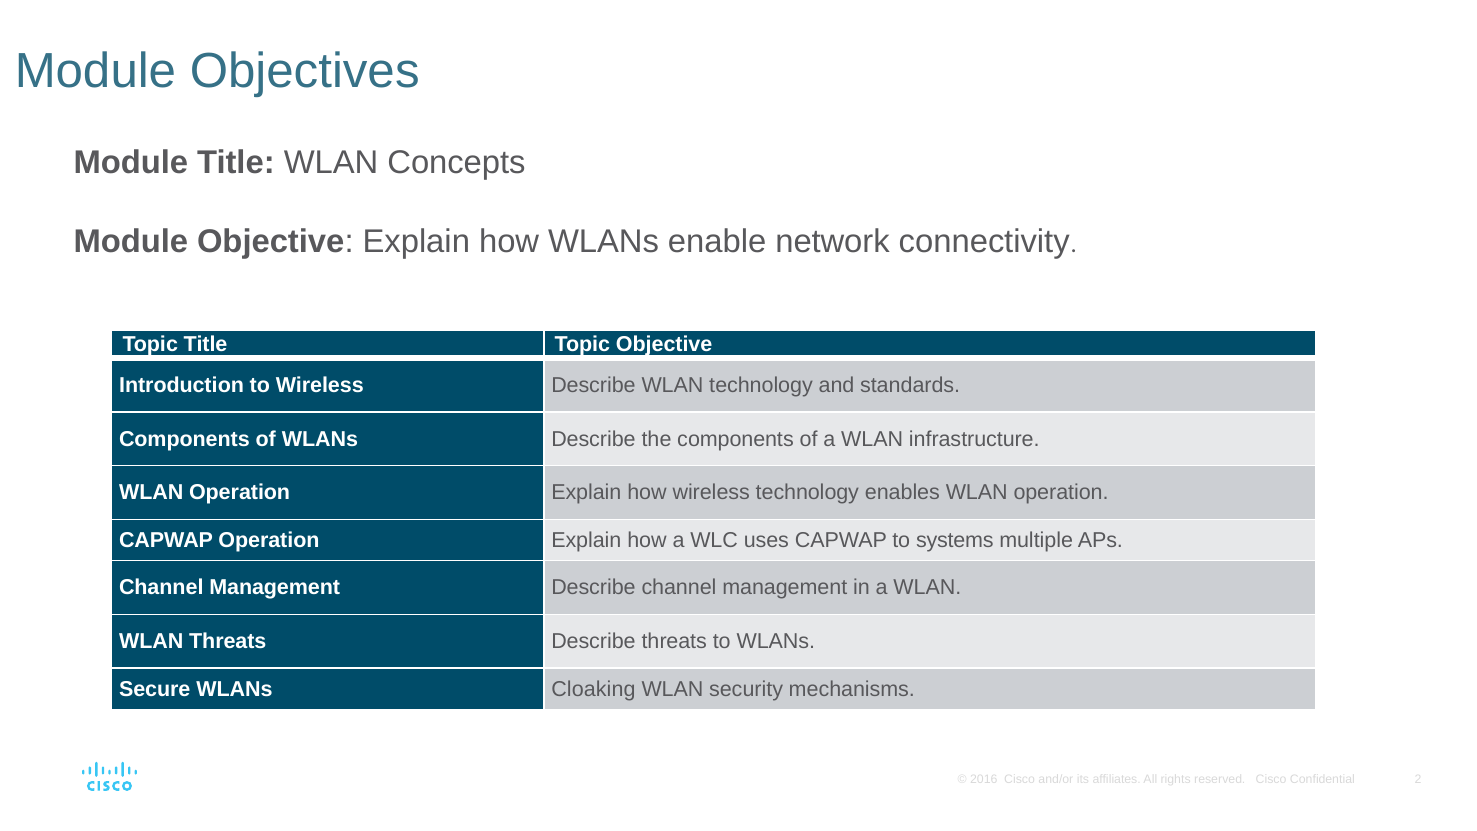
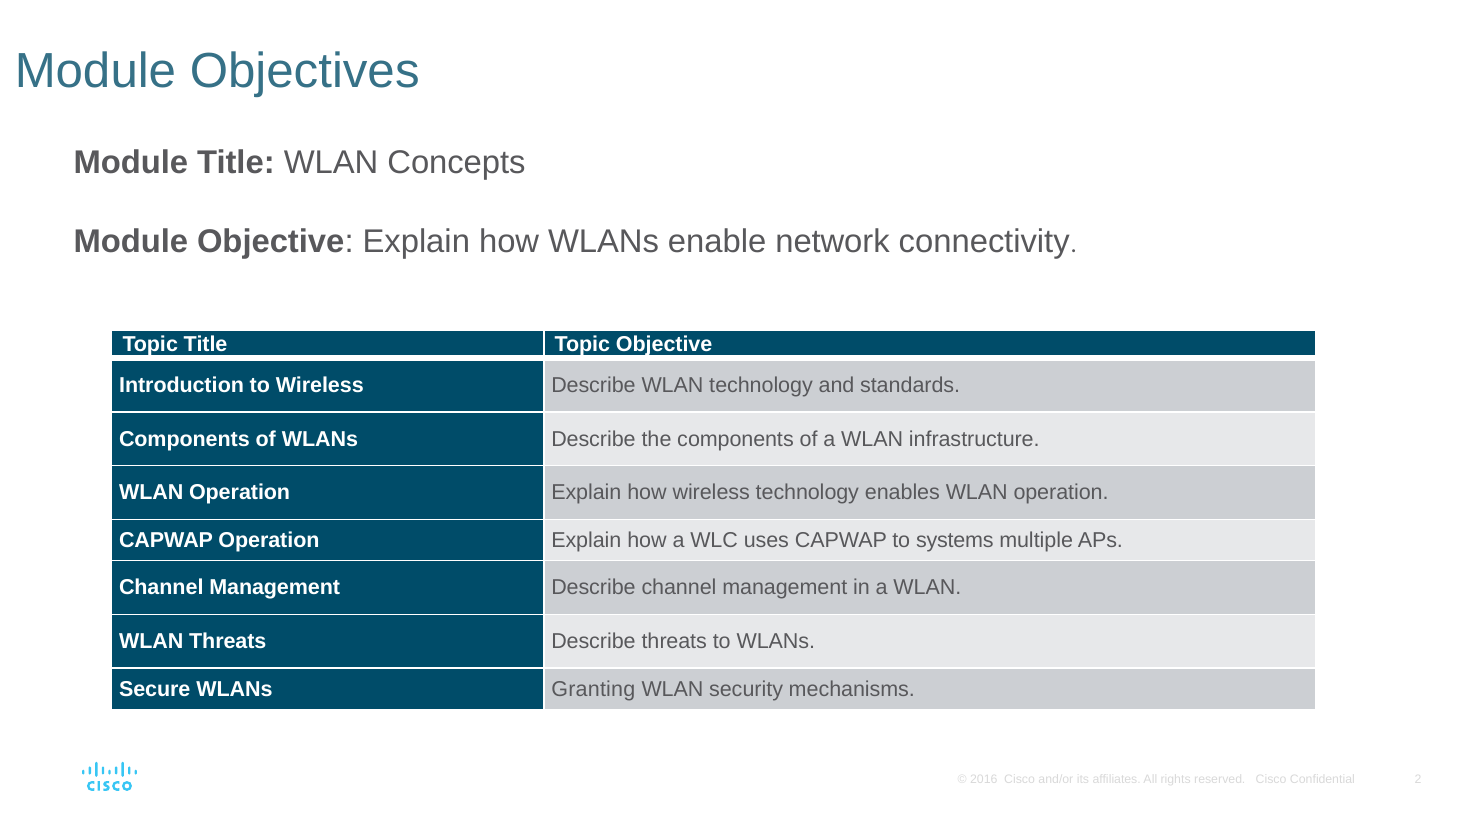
Cloaking: Cloaking -> Granting
